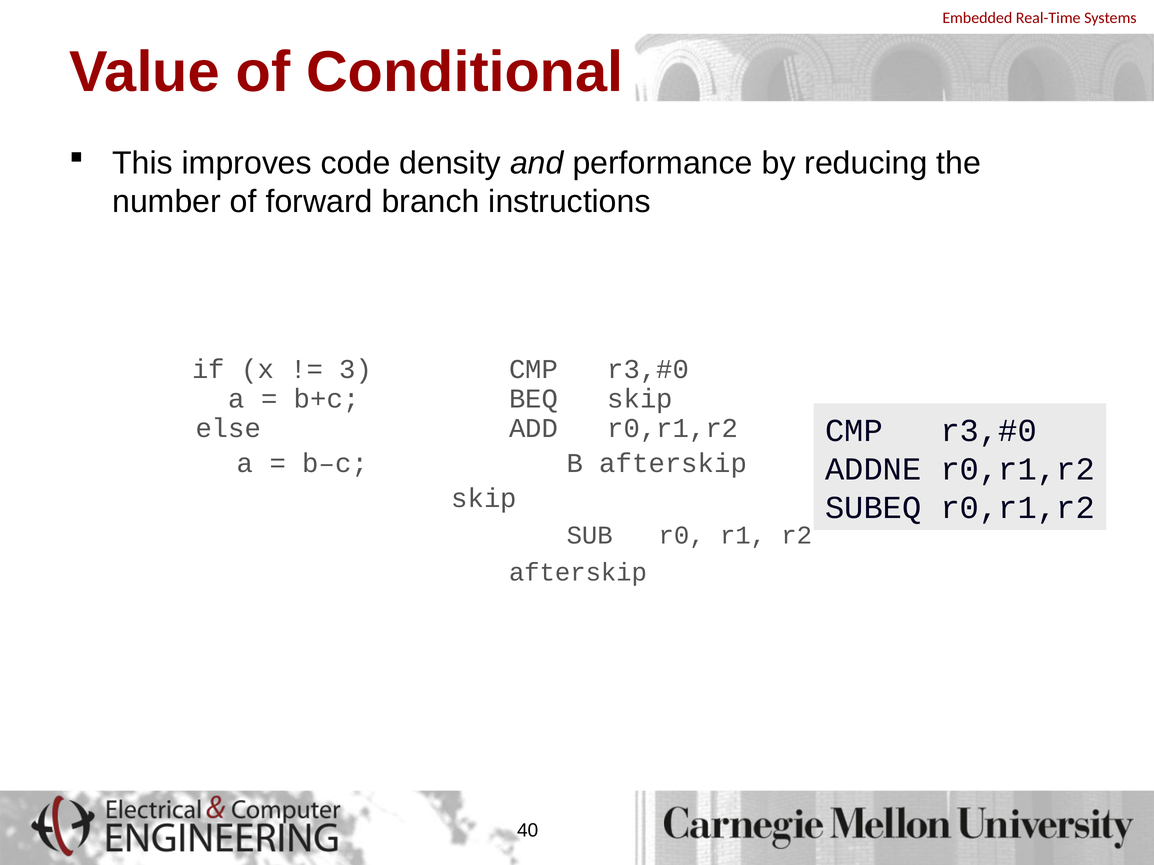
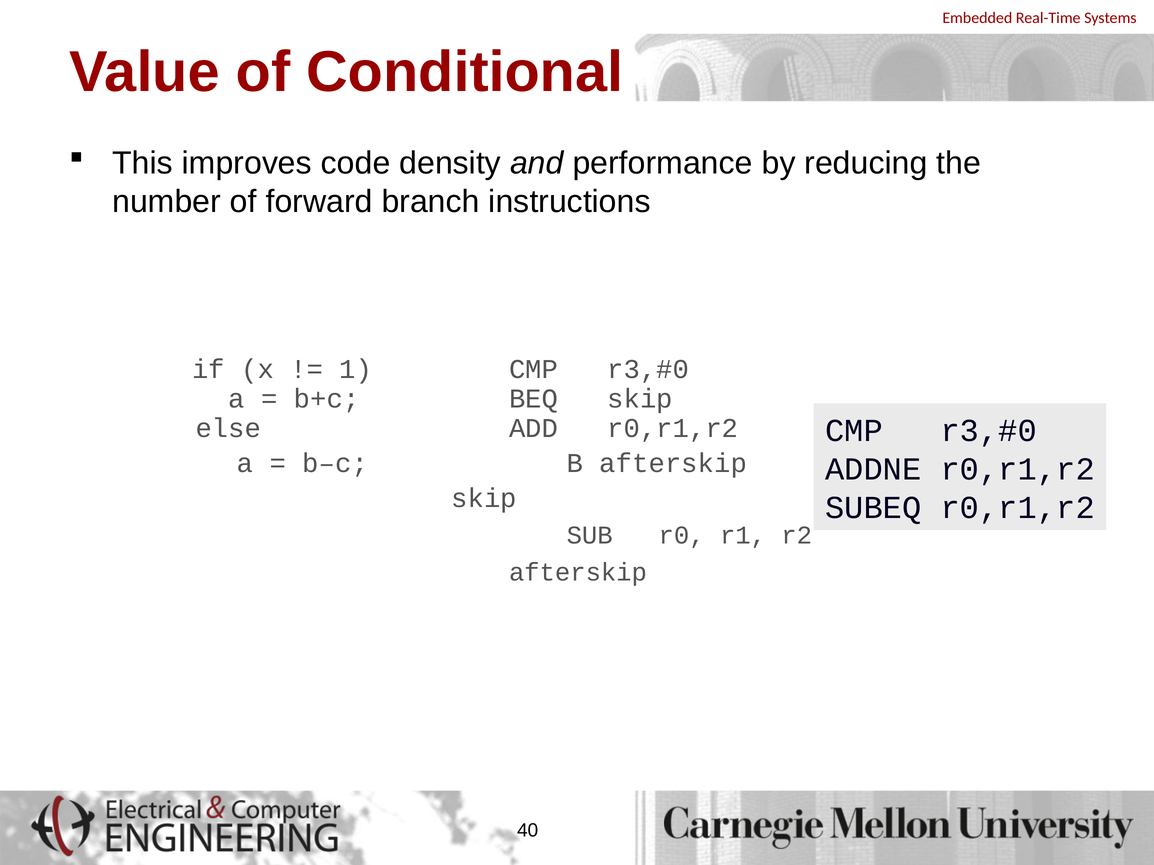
3: 3 -> 1
